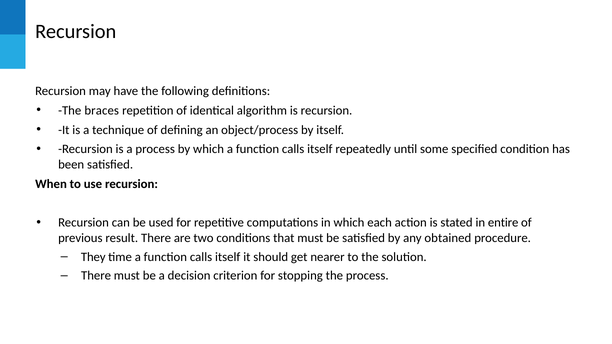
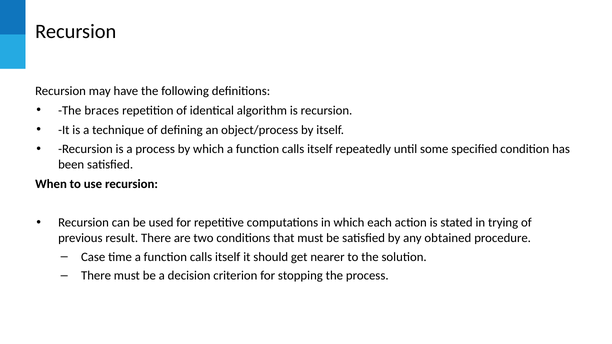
entire: entire -> trying
They: They -> Case
